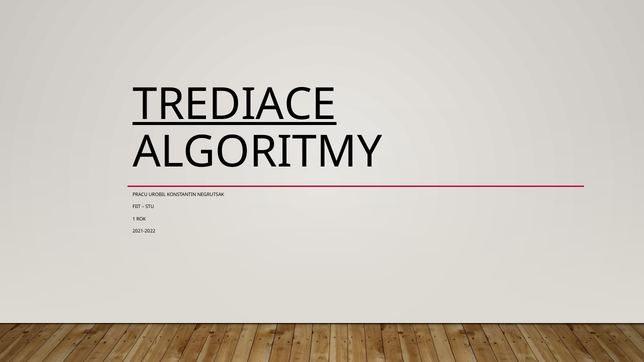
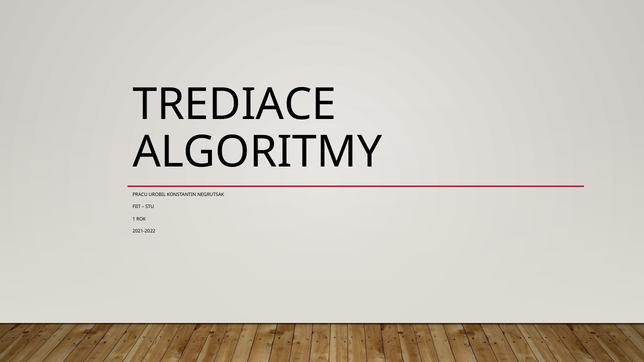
TREDIACE underline: present -> none
